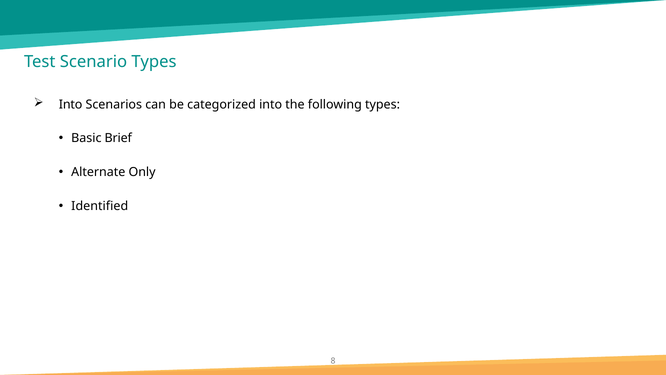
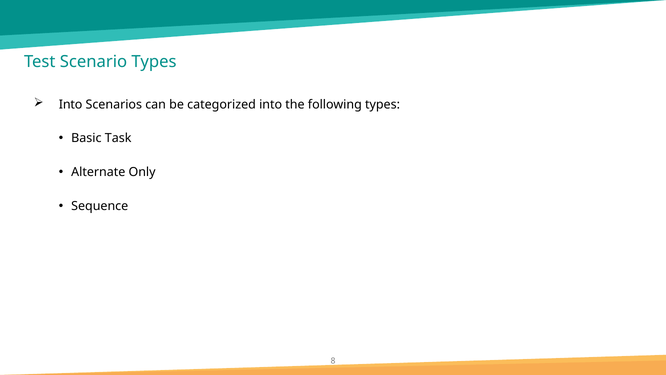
Brief: Brief -> Task
Identified: Identified -> Sequence
